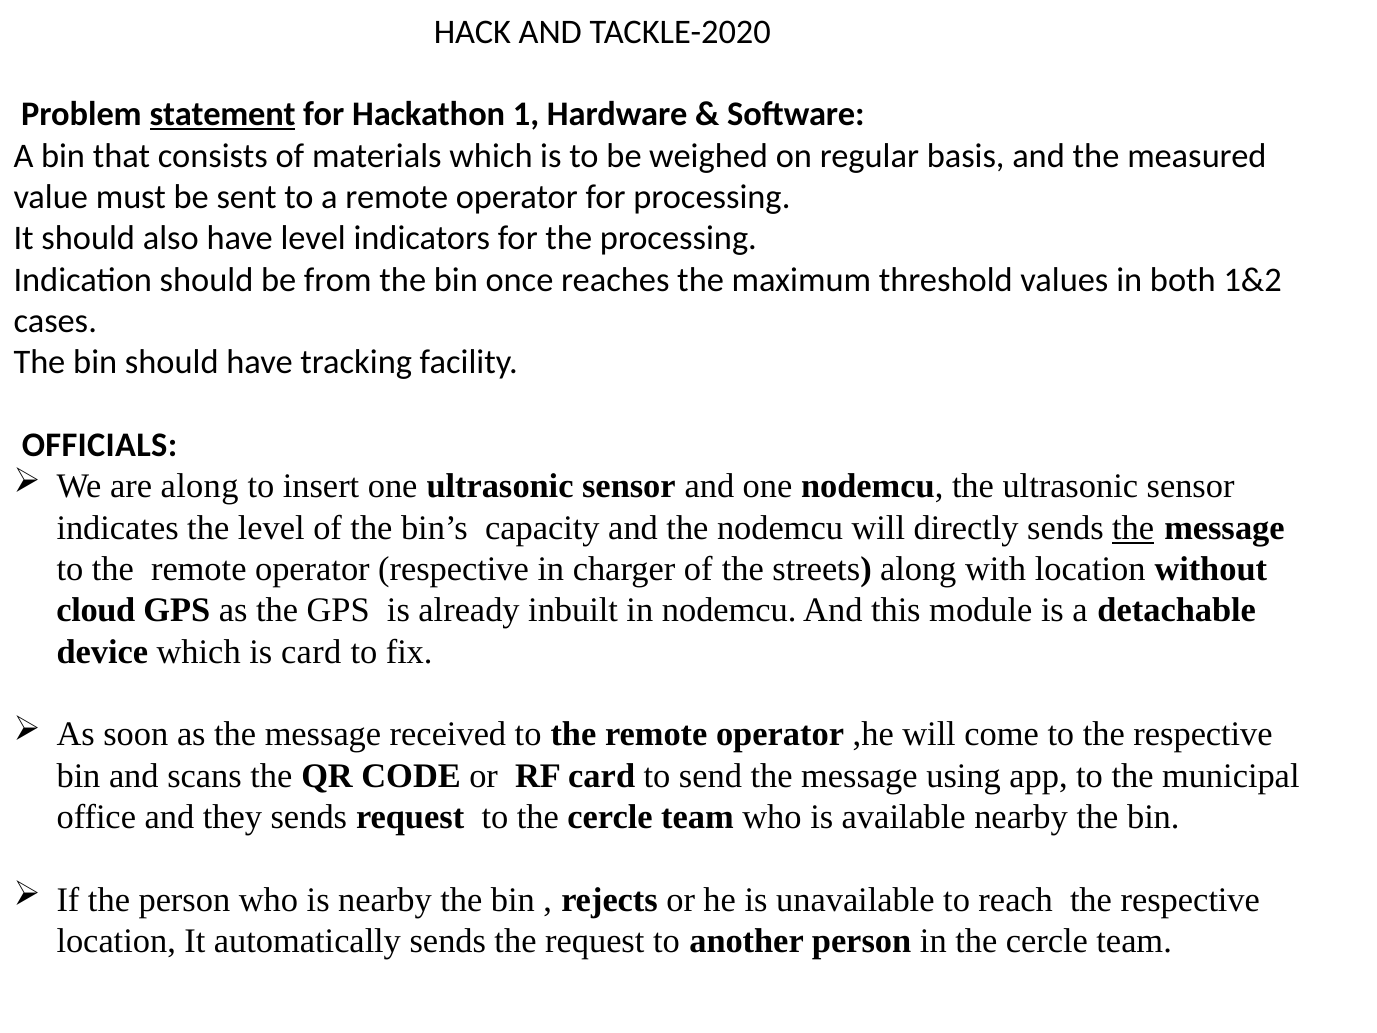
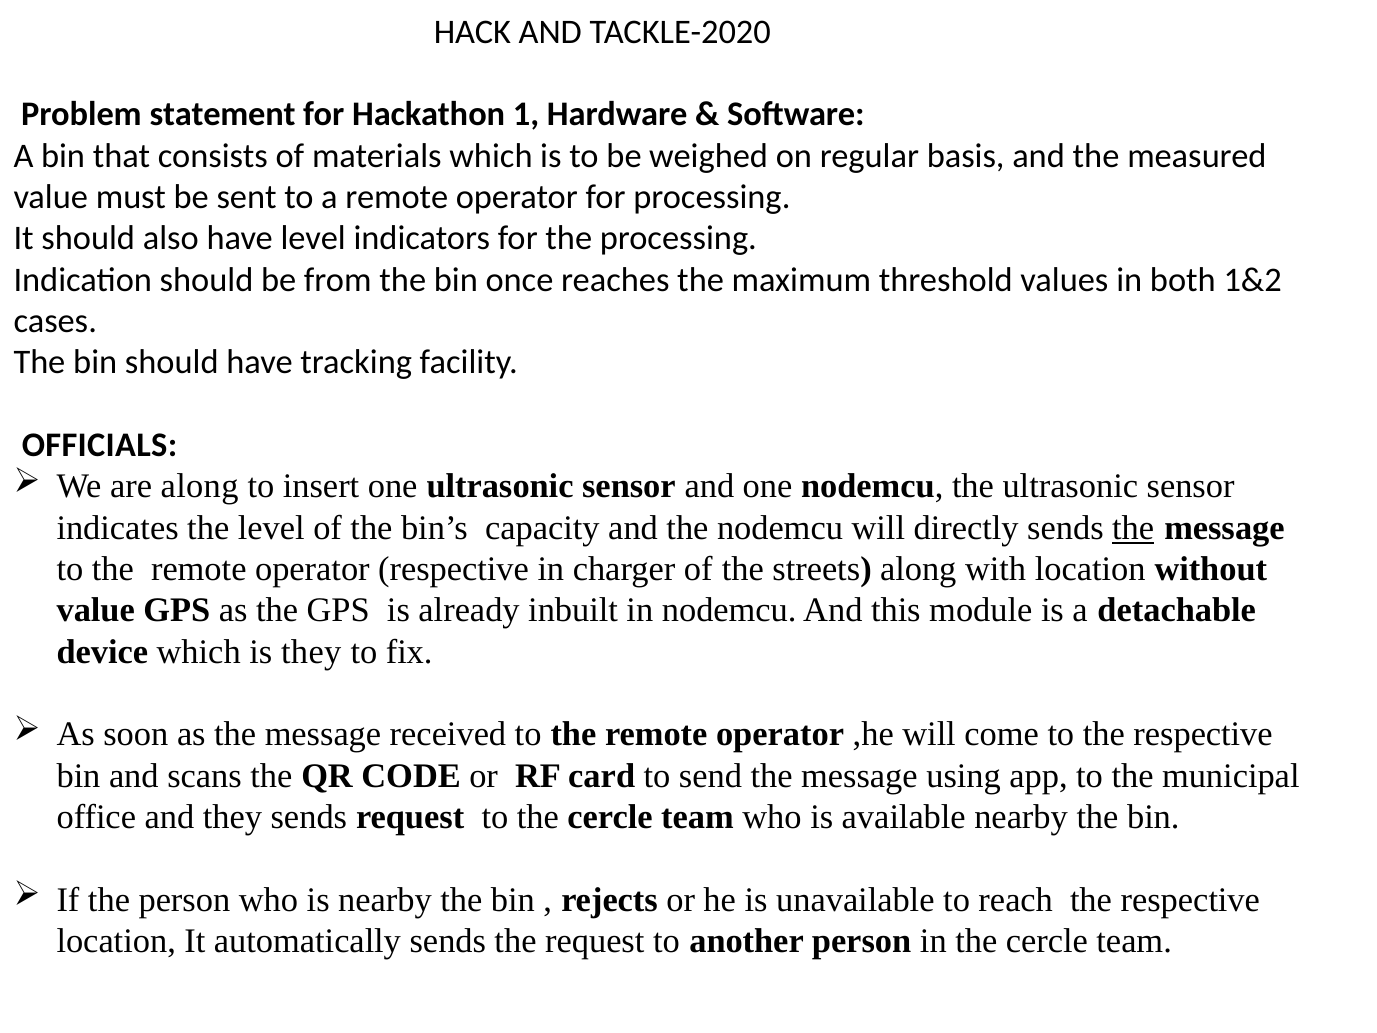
statement underline: present -> none
cloud at (96, 610): cloud -> value
is card: card -> they
